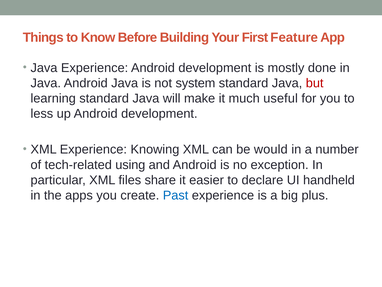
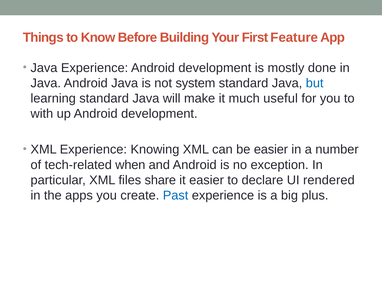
but colour: red -> blue
less: less -> with
be would: would -> easier
using: using -> when
handheld: handheld -> rendered
